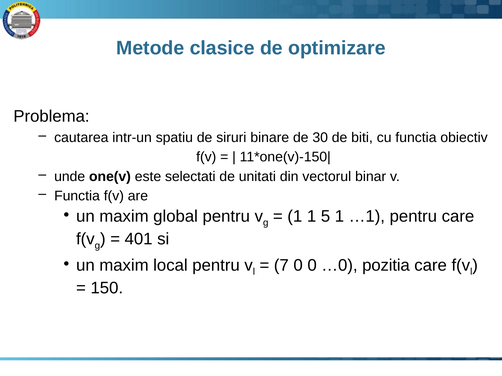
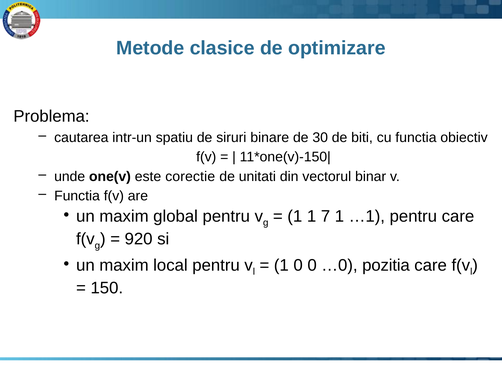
selectati: selectati -> corectie
5: 5 -> 7
401: 401 -> 920
7 at (281, 266): 7 -> 1
